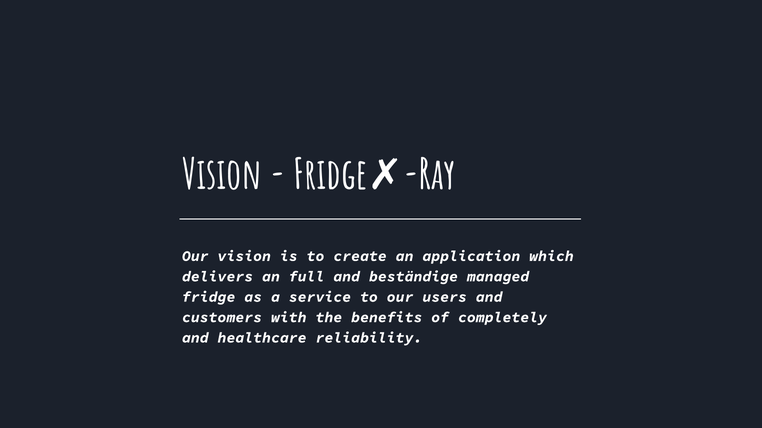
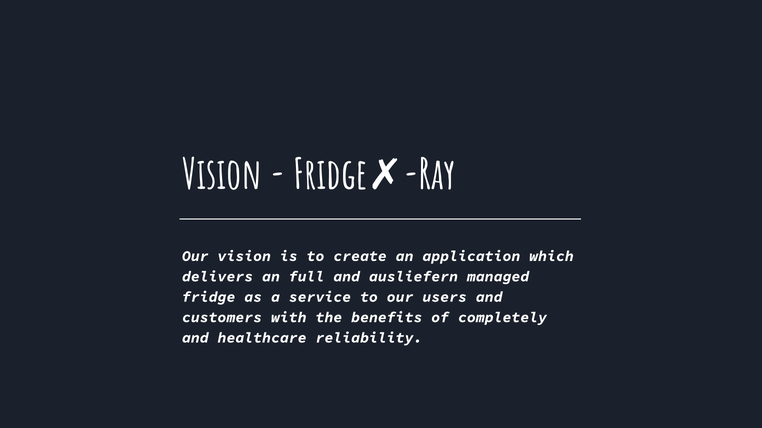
beständige: beständige -> ausliefern
